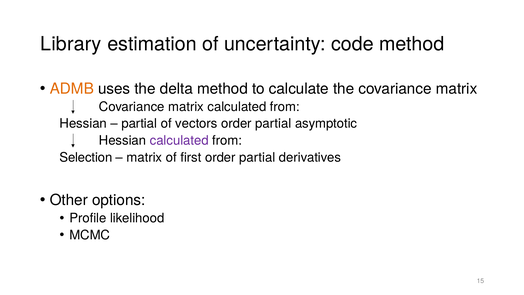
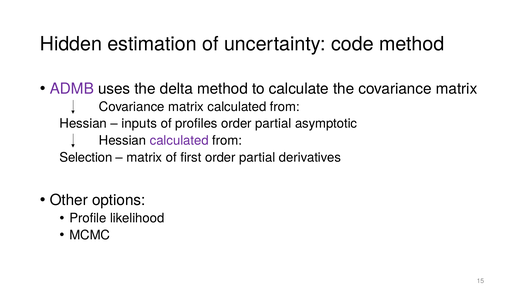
Library: Library -> Hidden
ADMB colour: orange -> purple
partial at (139, 124): partial -> inputs
vectors: vectors -> profiles
